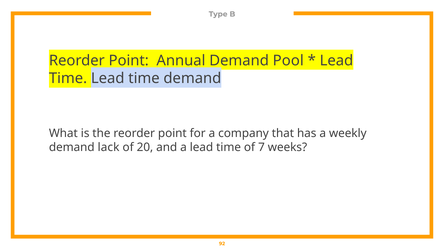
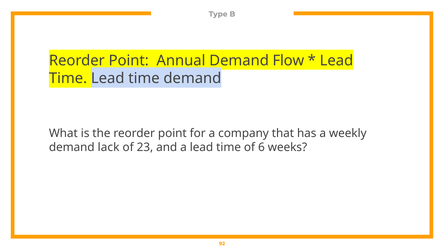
Pool: Pool -> Flow
20: 20 -> 23
7: 7 -> 6
